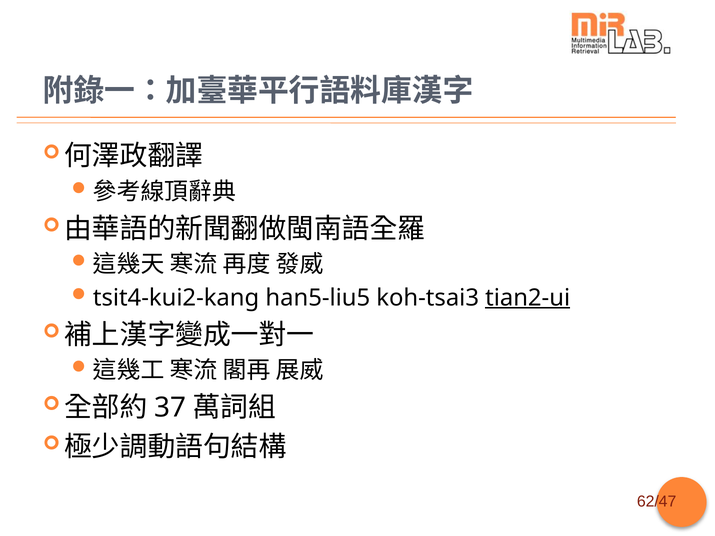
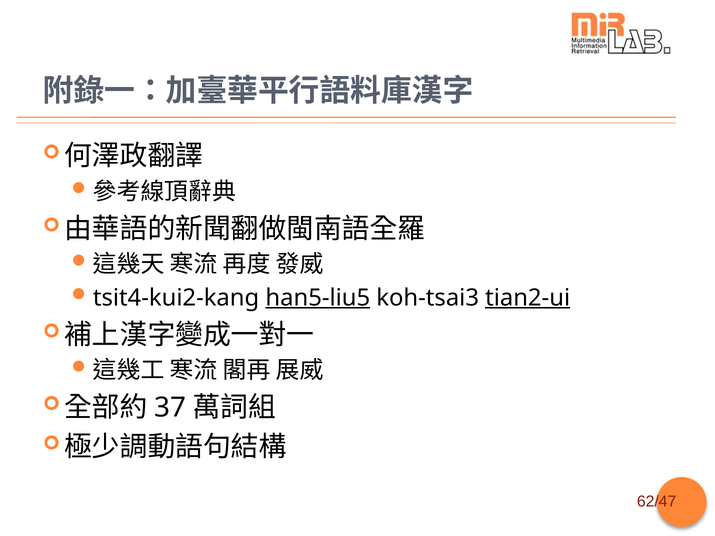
han5-liu5 underline: none -> present
